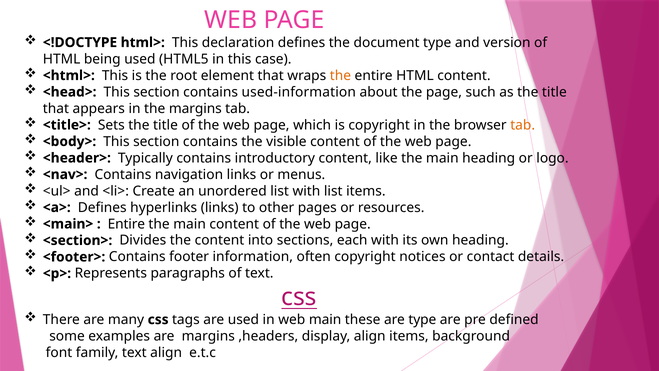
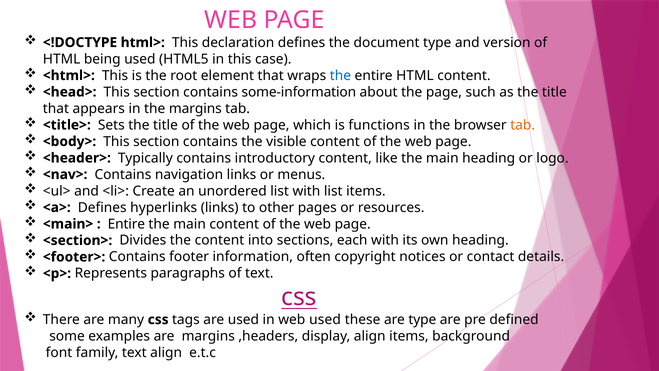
the at (340, 75) colour: orange -> blue
used-information: used-information -> some-information
is copyright: copyright -> functions
web main: main -> used
